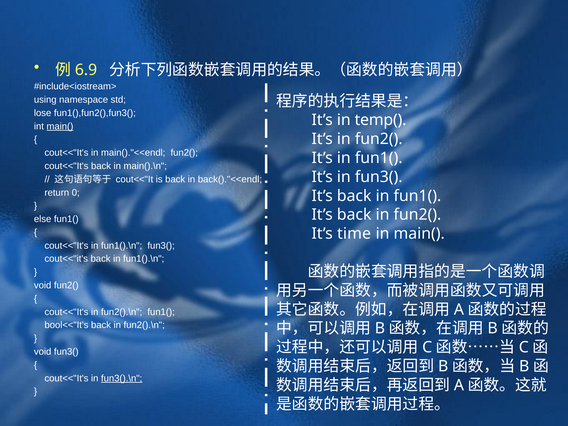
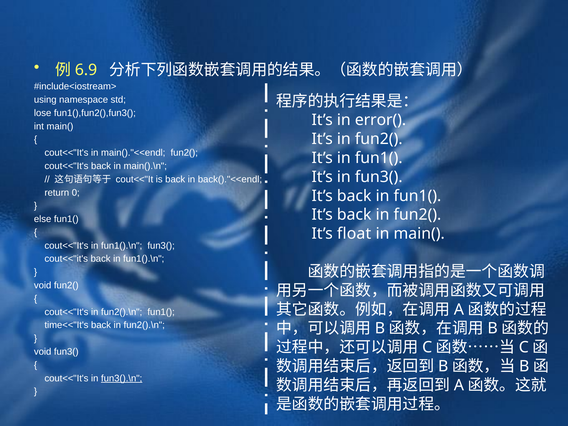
temp(: temp( -> error(
main( at (60, 126) underline: present -> none
time: time -> float
bool<<"It's: bool<<"It's -> time<<"It's
